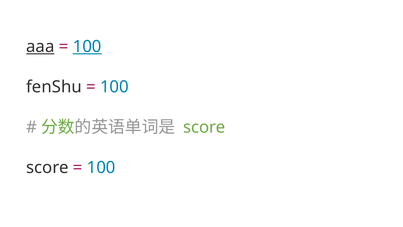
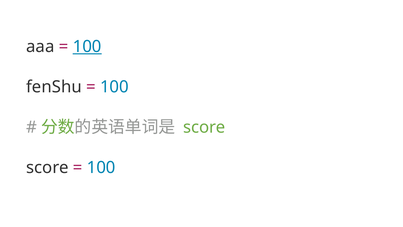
aaa underline: present -> none
